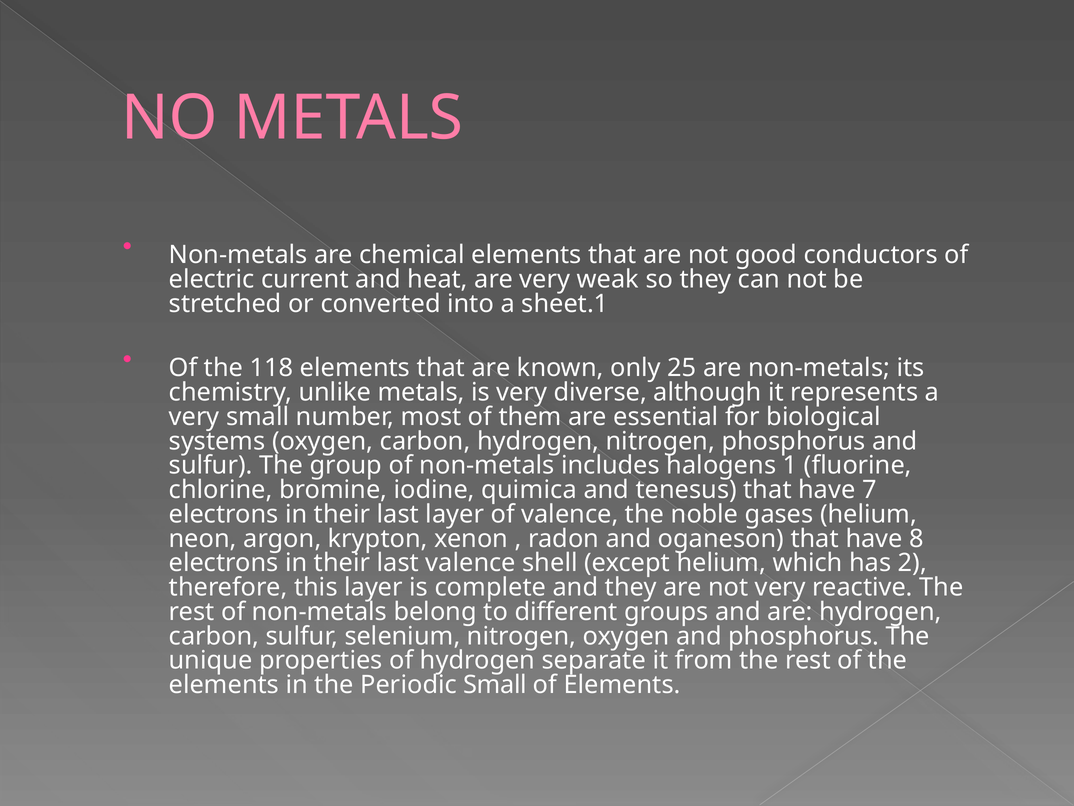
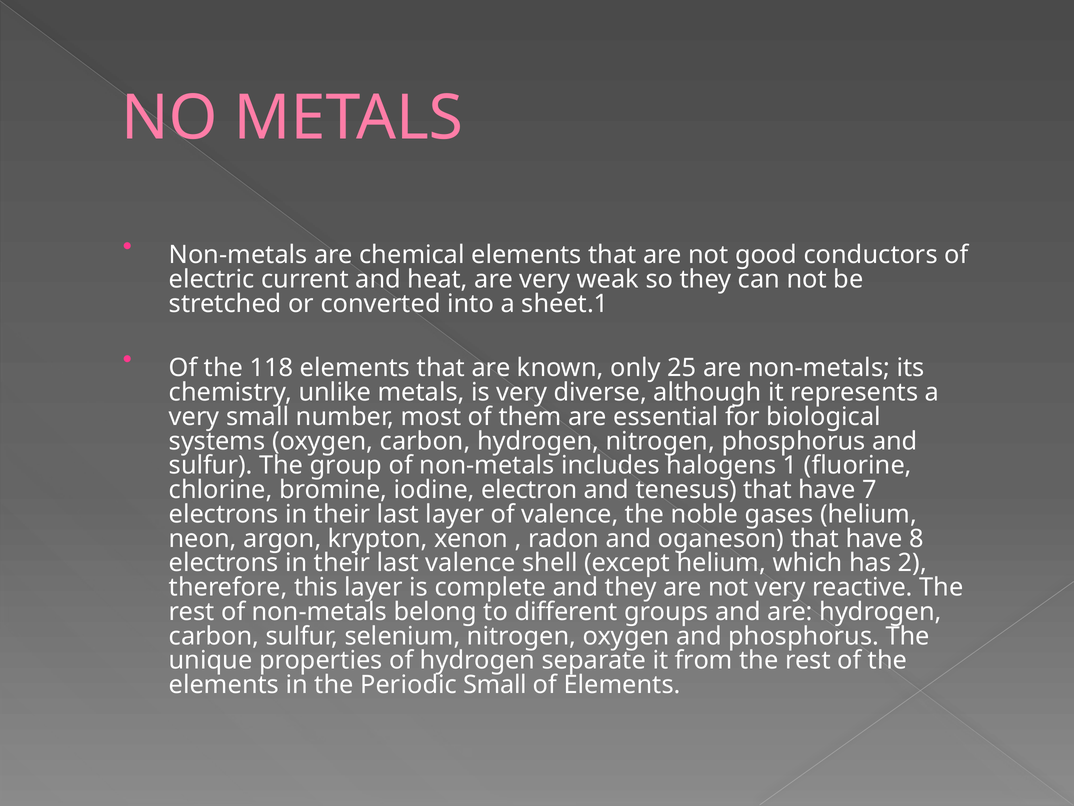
quimica: quimica -> electron
